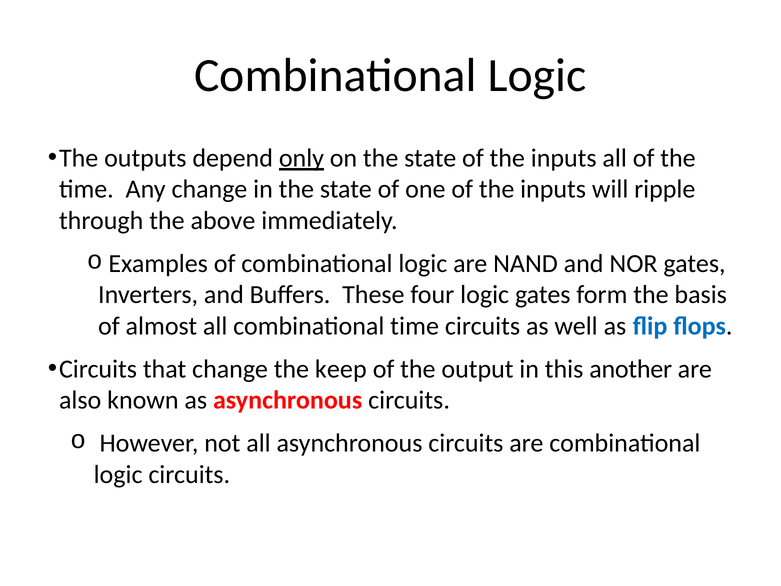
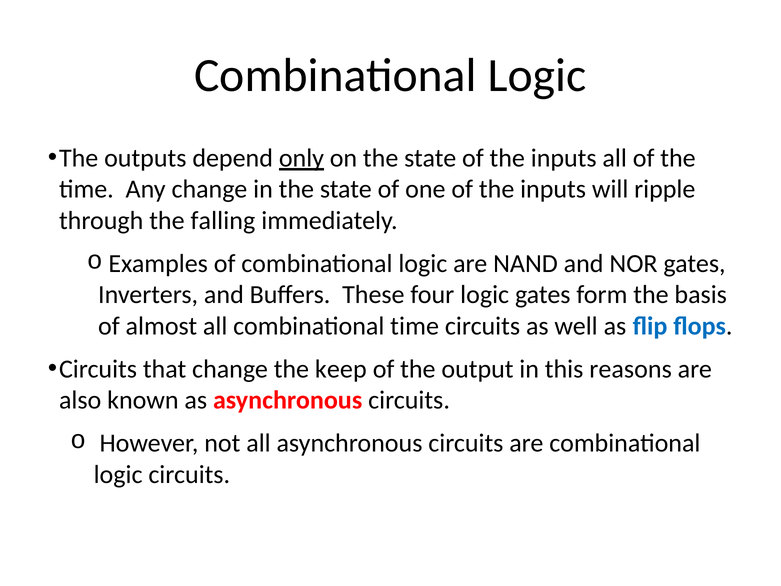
above: above -> falling
another: another -> reasons
